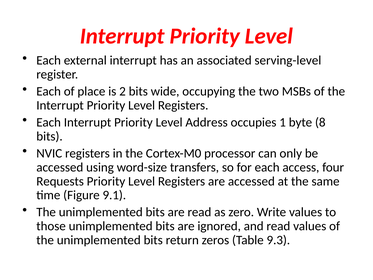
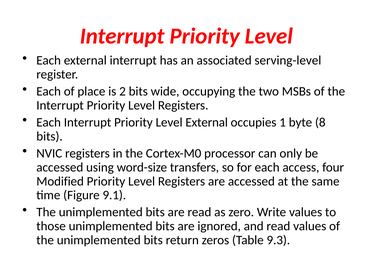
Level Address: Address -> External
Requests: Requests -> Modified
